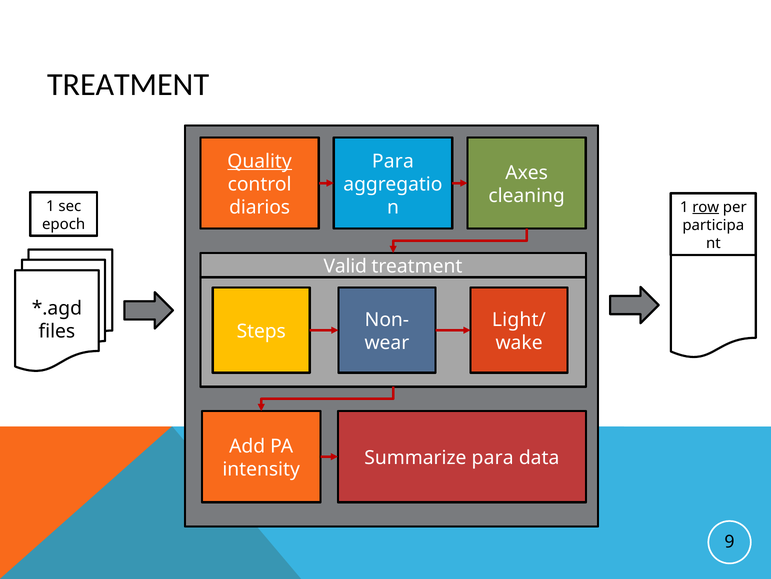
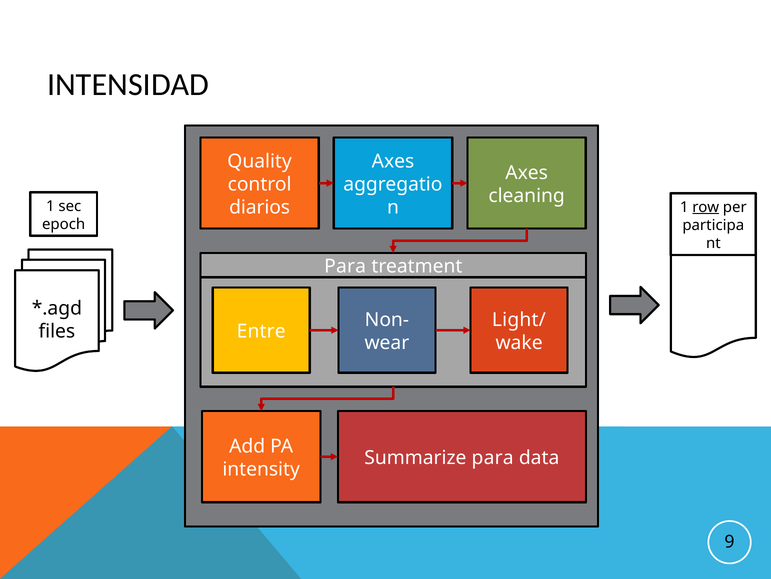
TREATMENT at (128, 85): TREATMENT -> INTENSIDAD
Quality underline: present -> none
Para at (393, 161): Para -> Axes
Valid at (345, 266): Valid -> Para
Steps: Steps -> Entre
